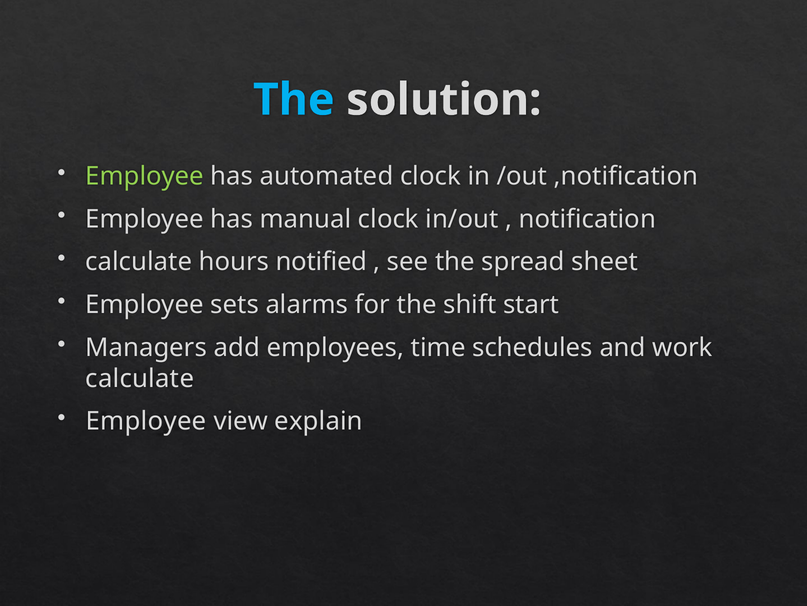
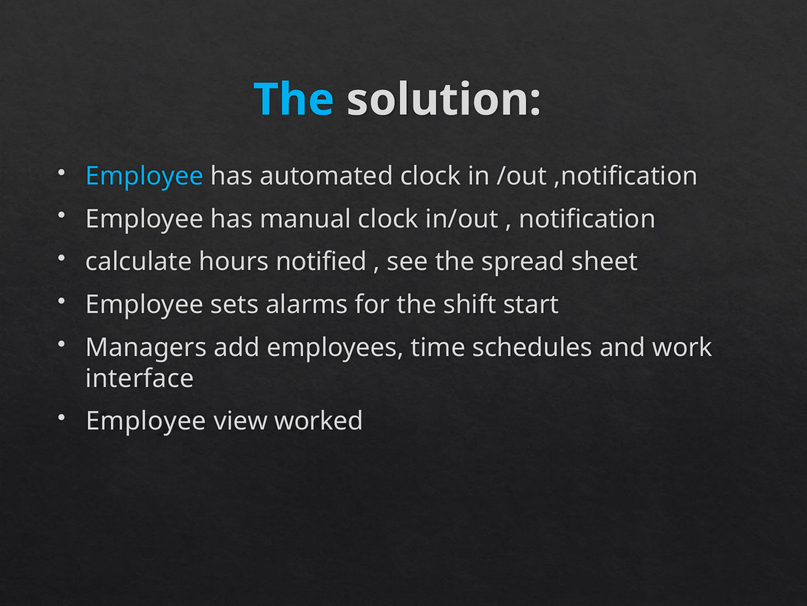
Employee at (145, 176) colour: light green -> light blue
calculate at (140, 378): calculate -> interface
explain: explain -> worked
